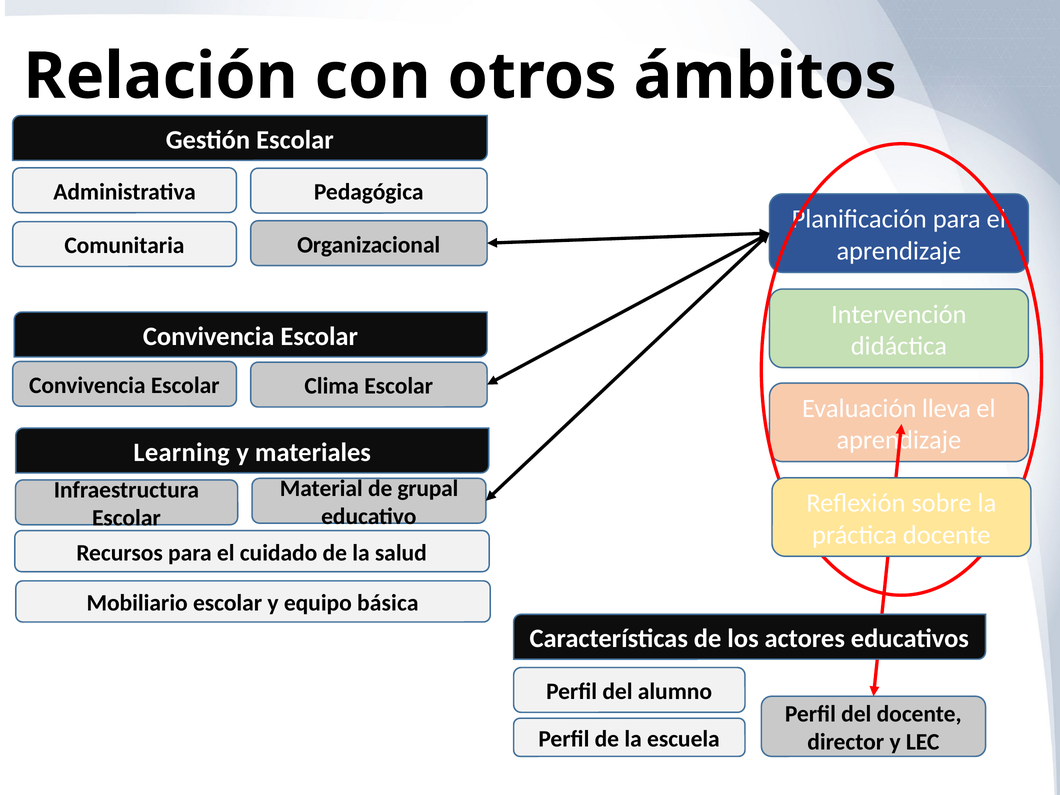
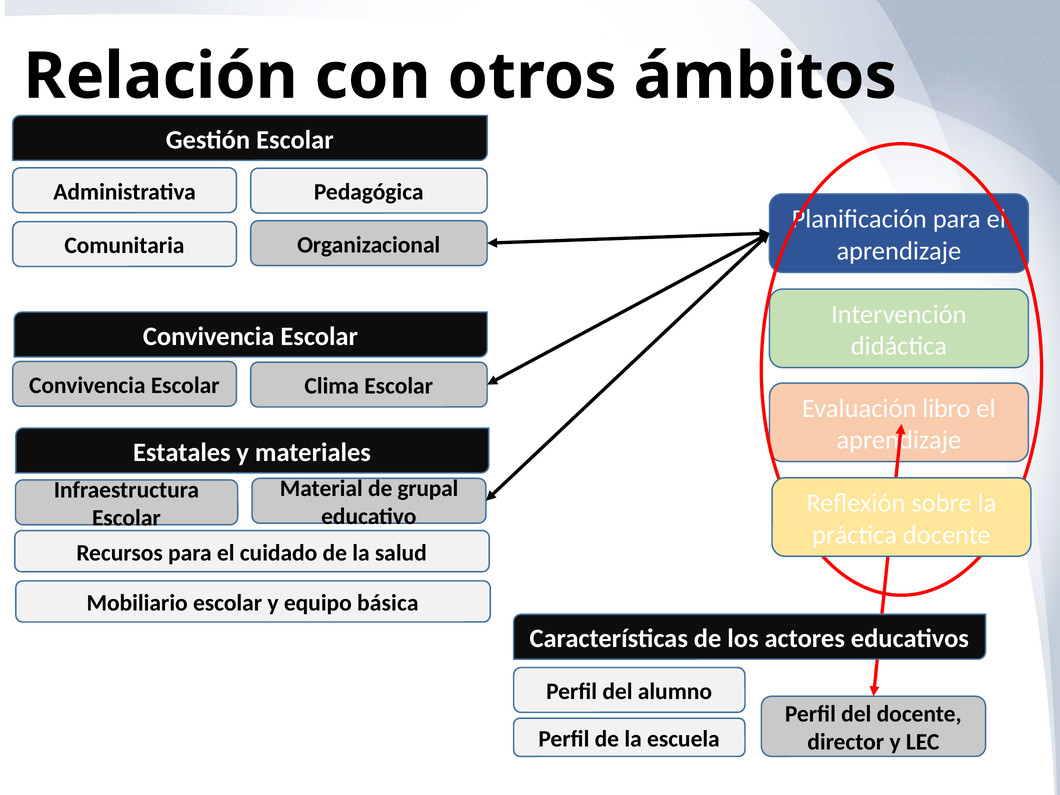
lleva: lleva -> libro
Learning: Learning -> Estatales
